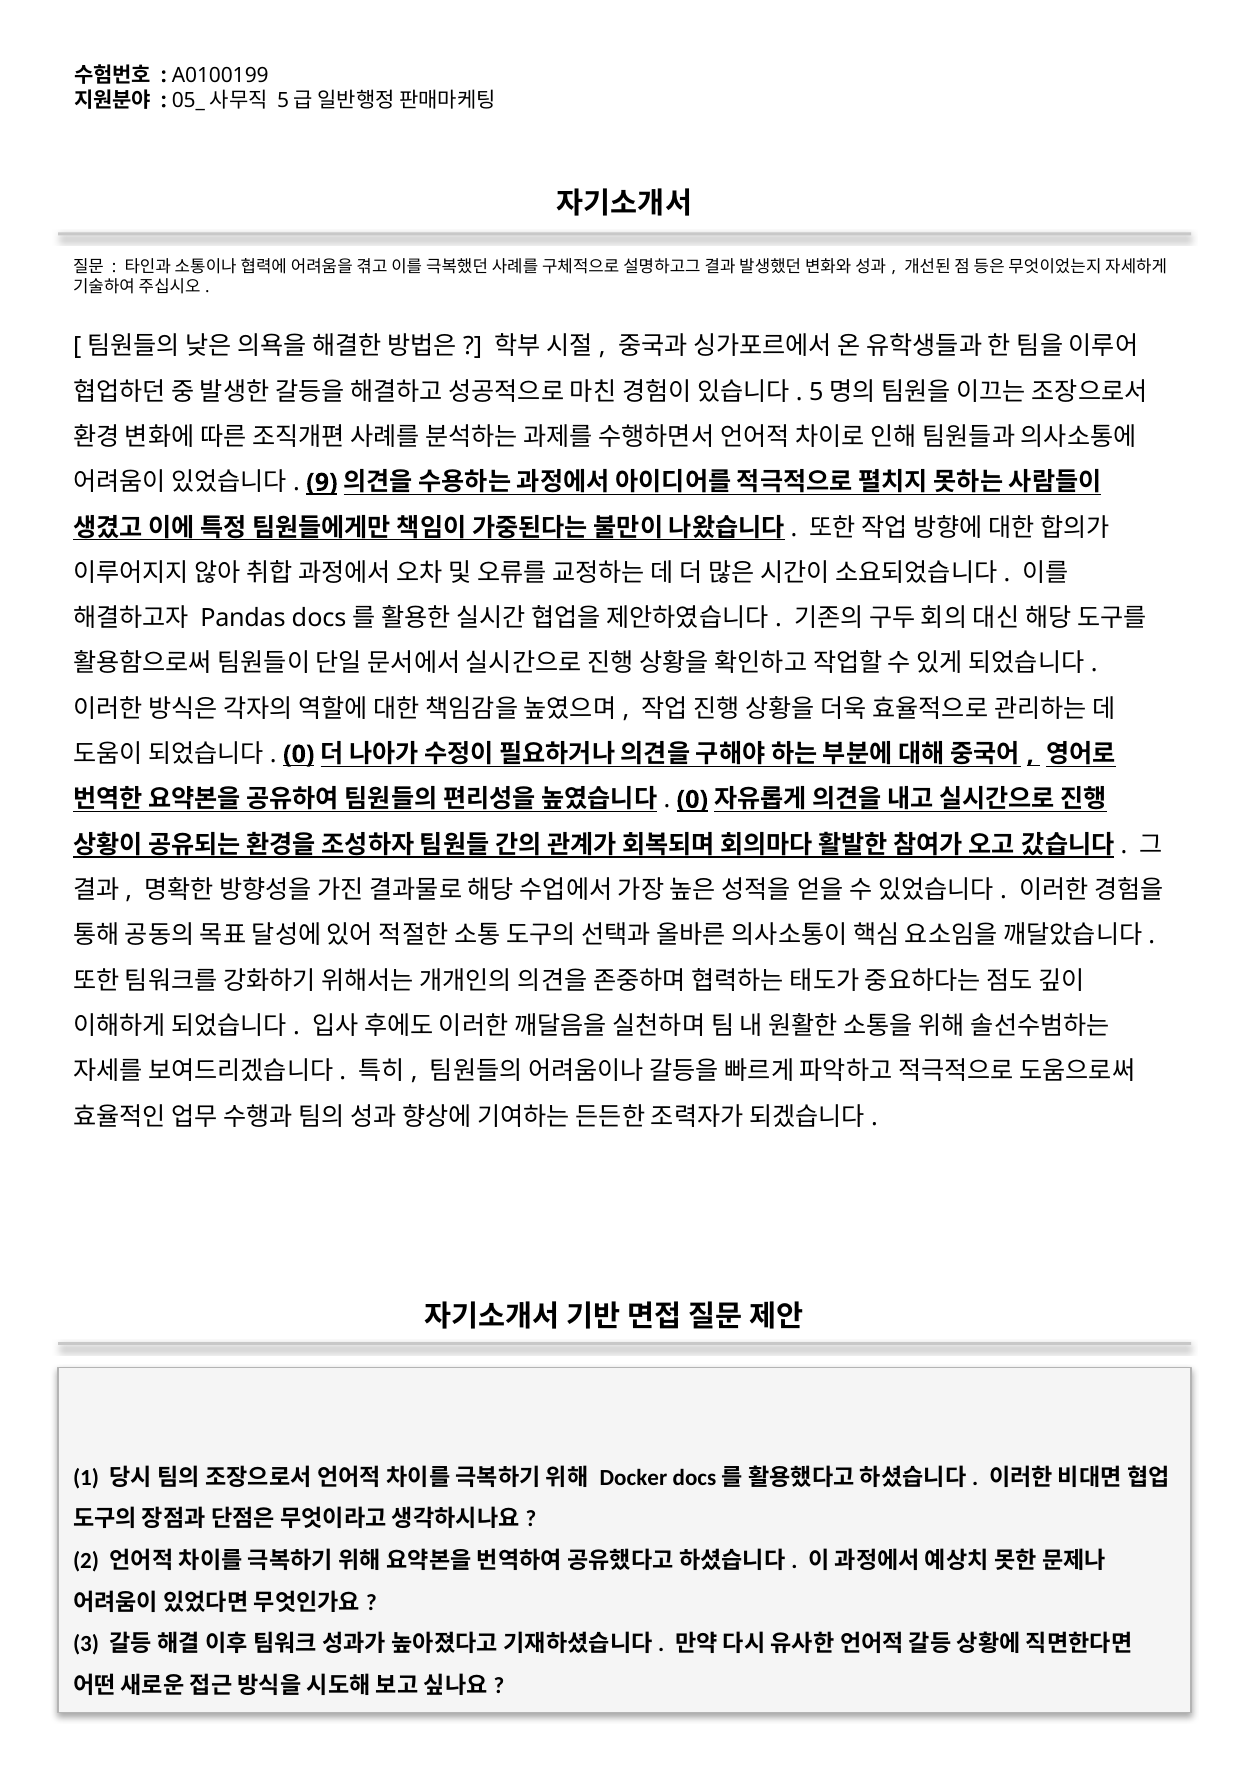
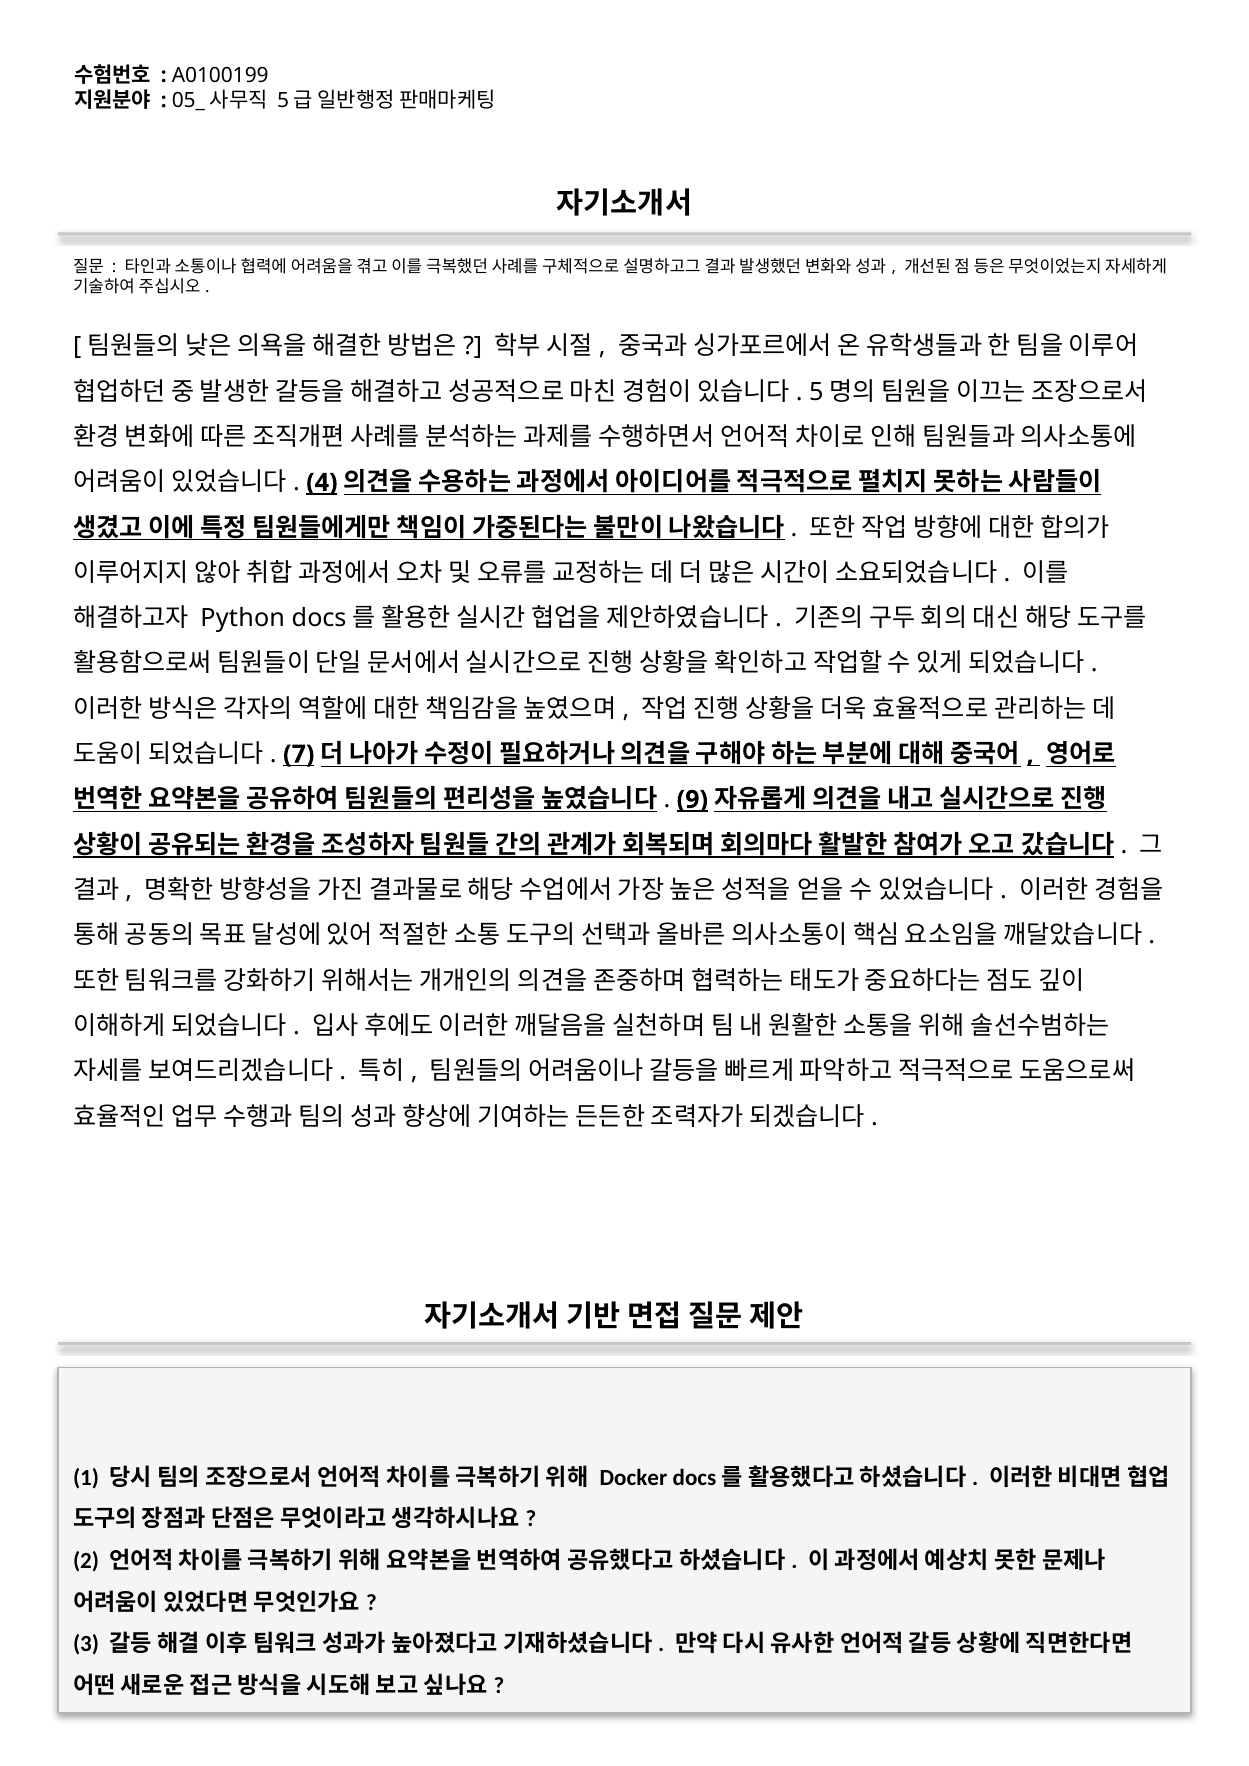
9: 9 -> 4
Pandas: Pandas -> Python
0 at (299, 755): 0 -> 7
0 at (692, 800): 0 -> 9
